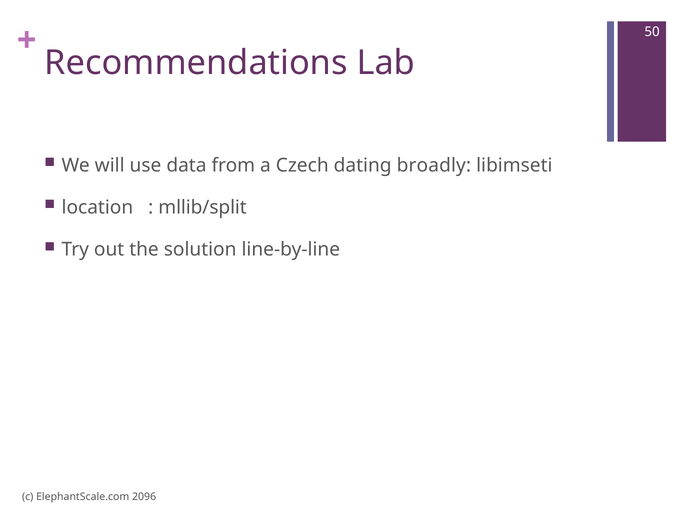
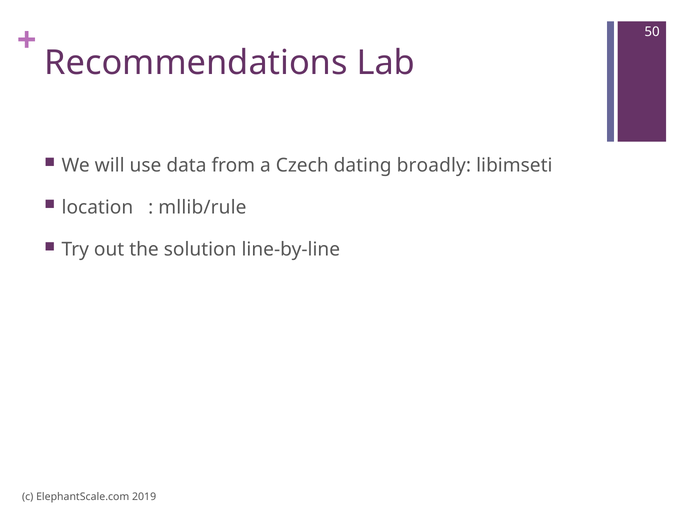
mllib/split: mllib/split -> mllib/rule
2096: 2096 -> 2019
